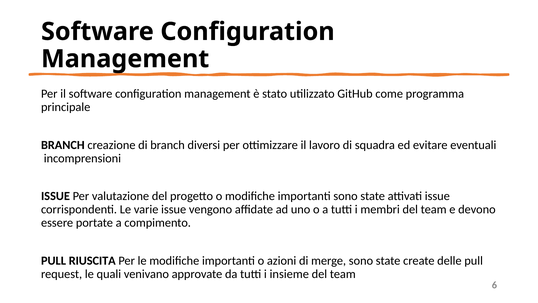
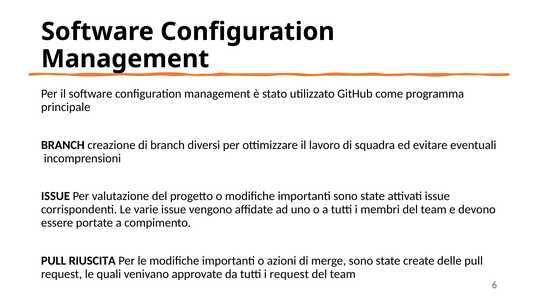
i insieme: insieme -> request
